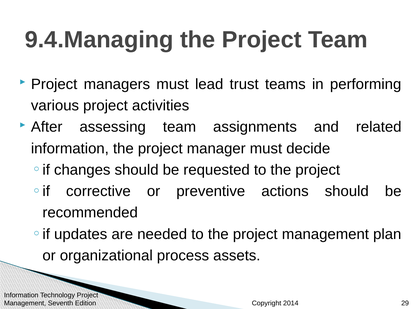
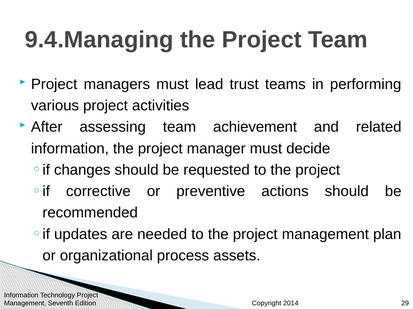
assignments: assignments -> achievement
